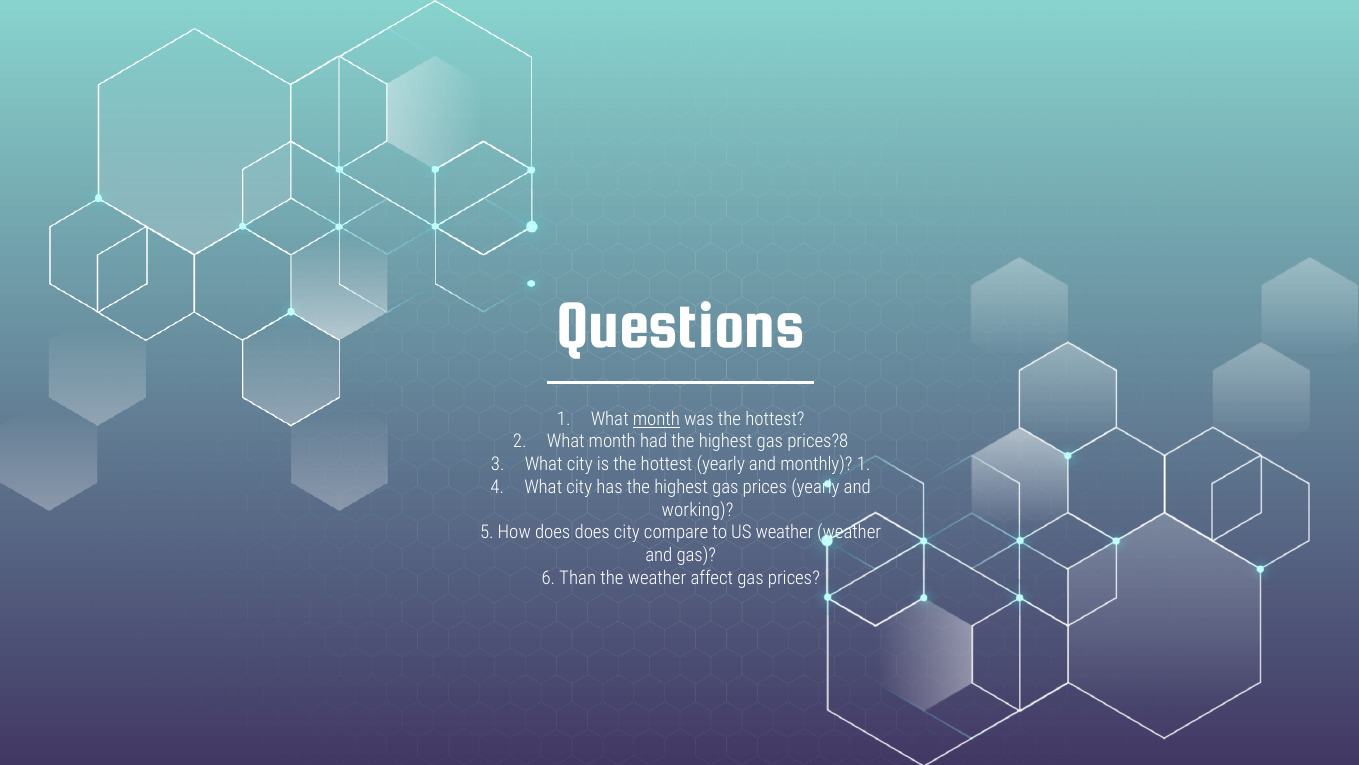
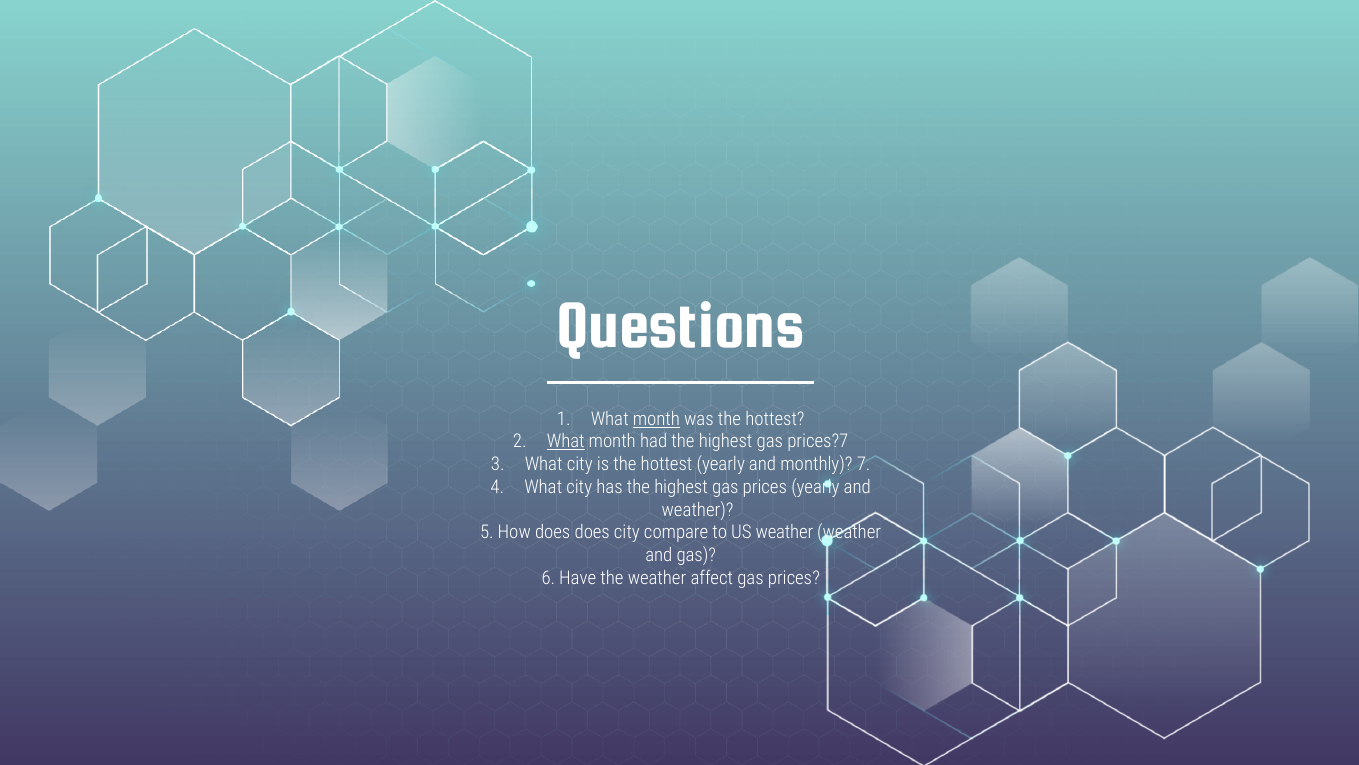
What at (566, 441) underline: none -> present
prices?8: prices?8 -> prices?7
monthly 1: 1 -> 7
working at (698, 509): working -> weather
Than: Than -> Have
